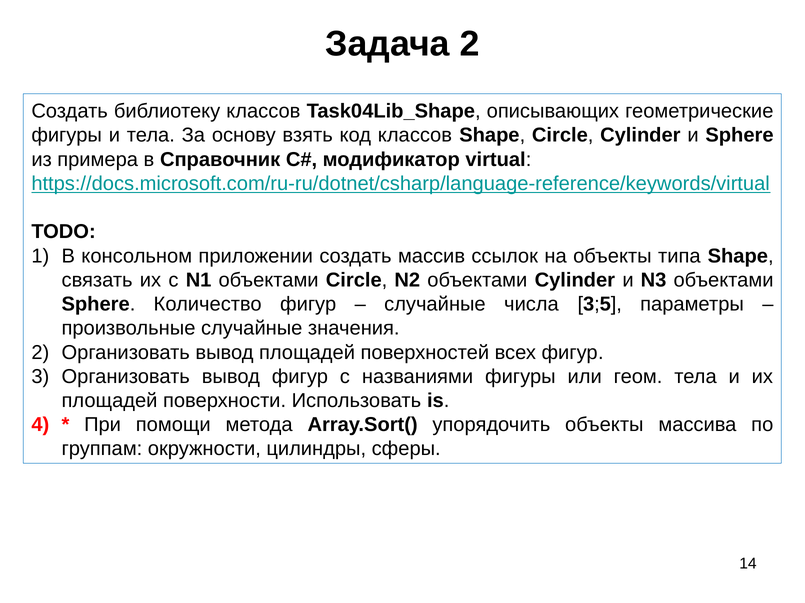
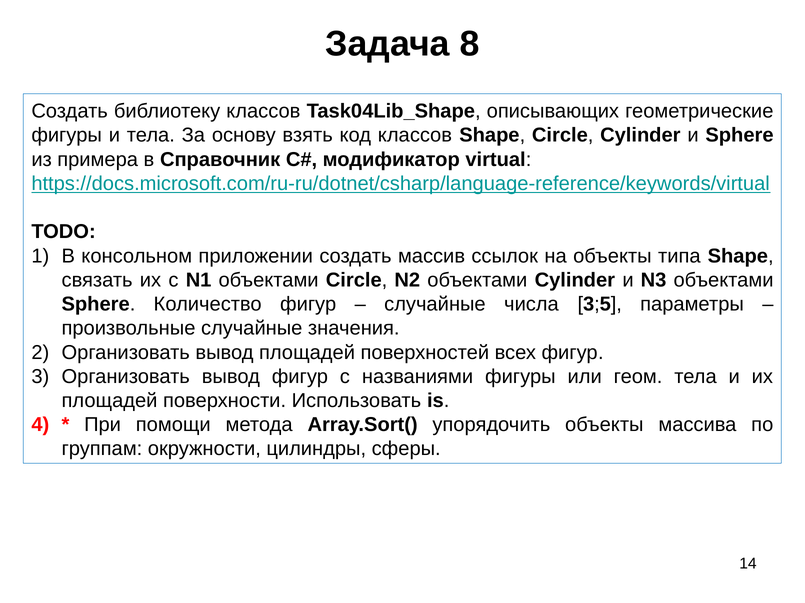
Задача 2: 2 -> 8
